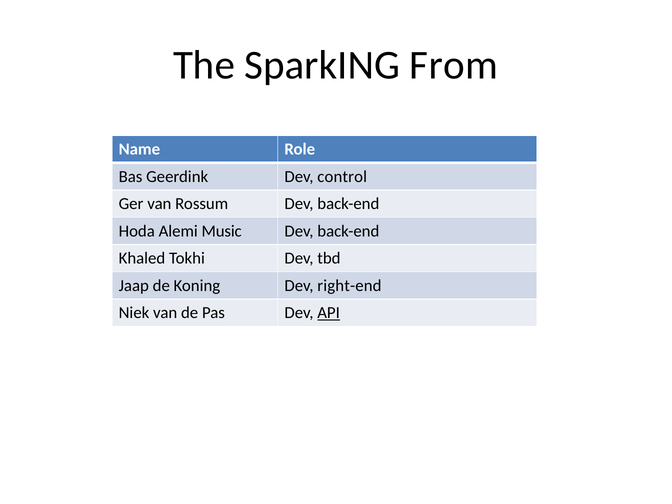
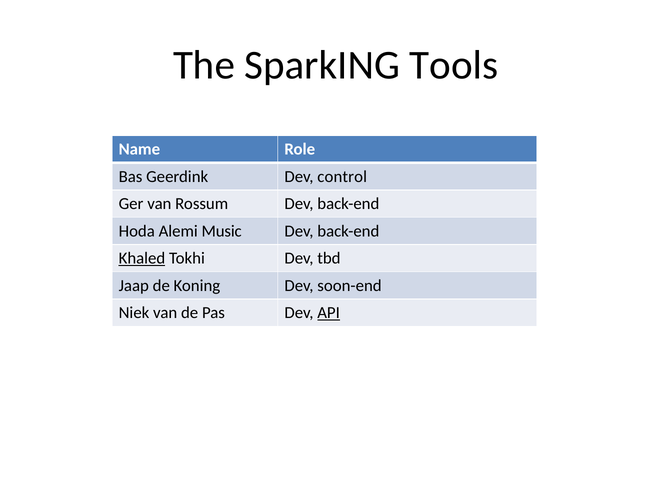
From: From -> Tools
Khaled underline: none -> present
right-end: right-end -> soon-end
